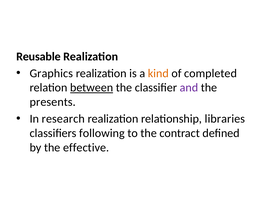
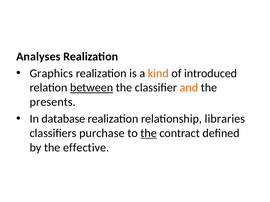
Reusable: Reusable -> Analyses
completed: completed -> introduced
and colour: purple -> orange
research: research -> database
following: following -> purchase
the at (149, 133) underline: none -> present
